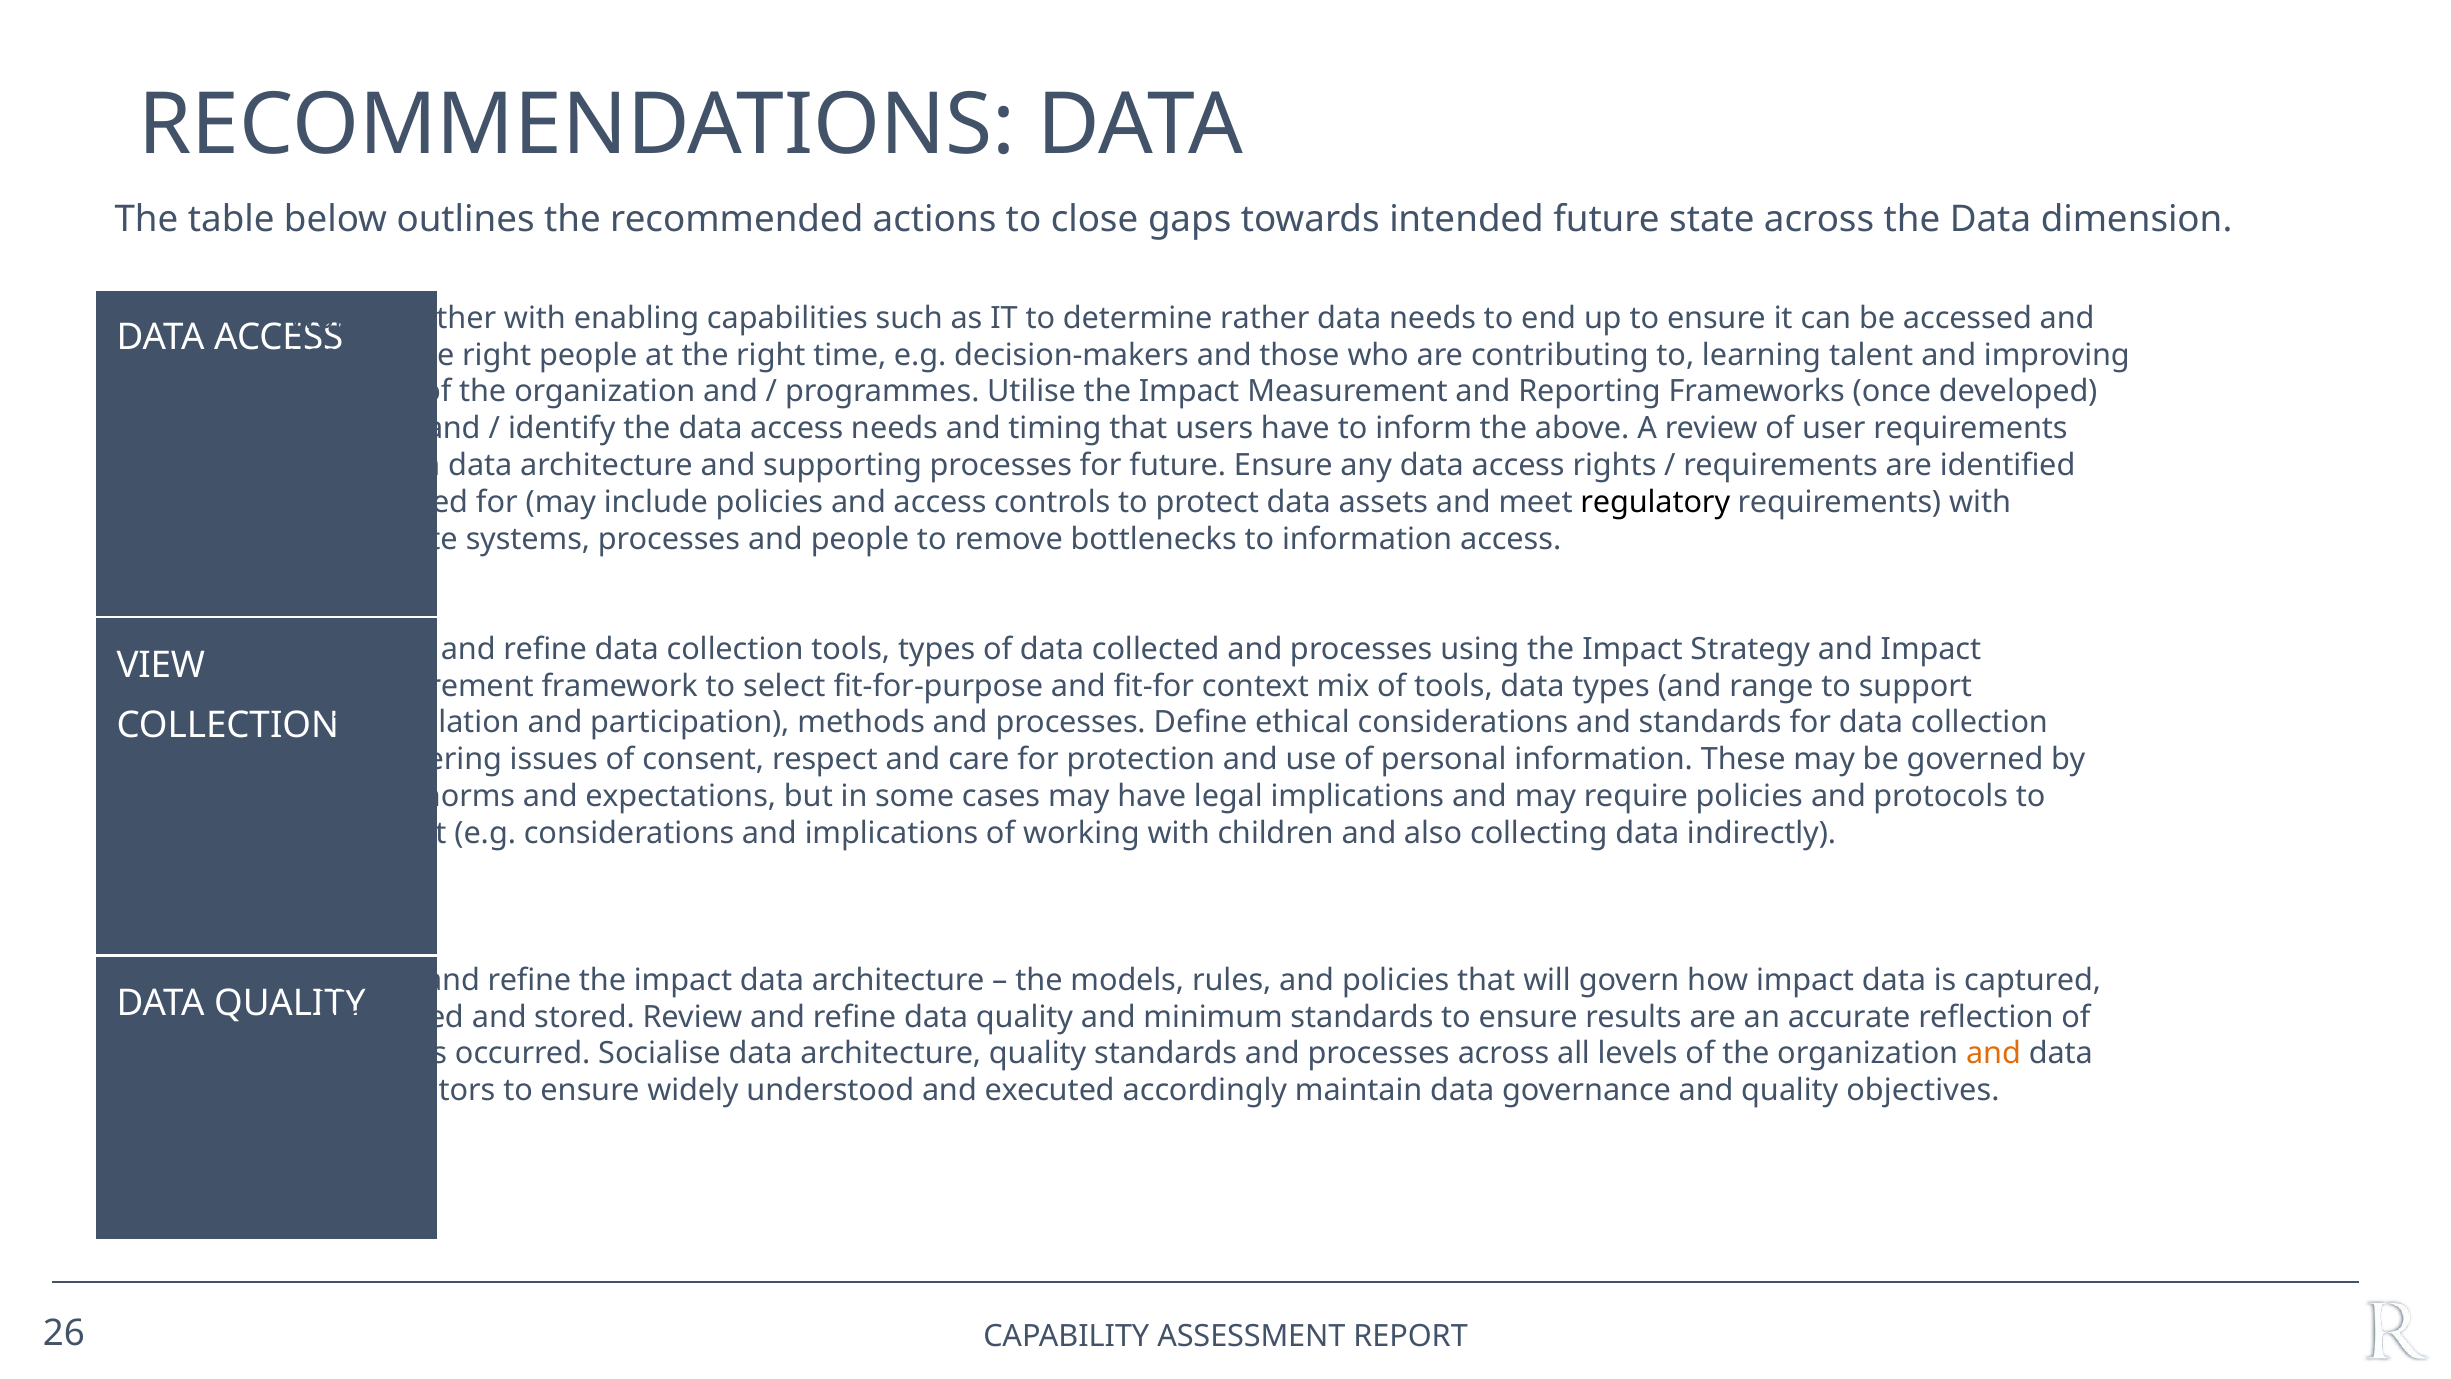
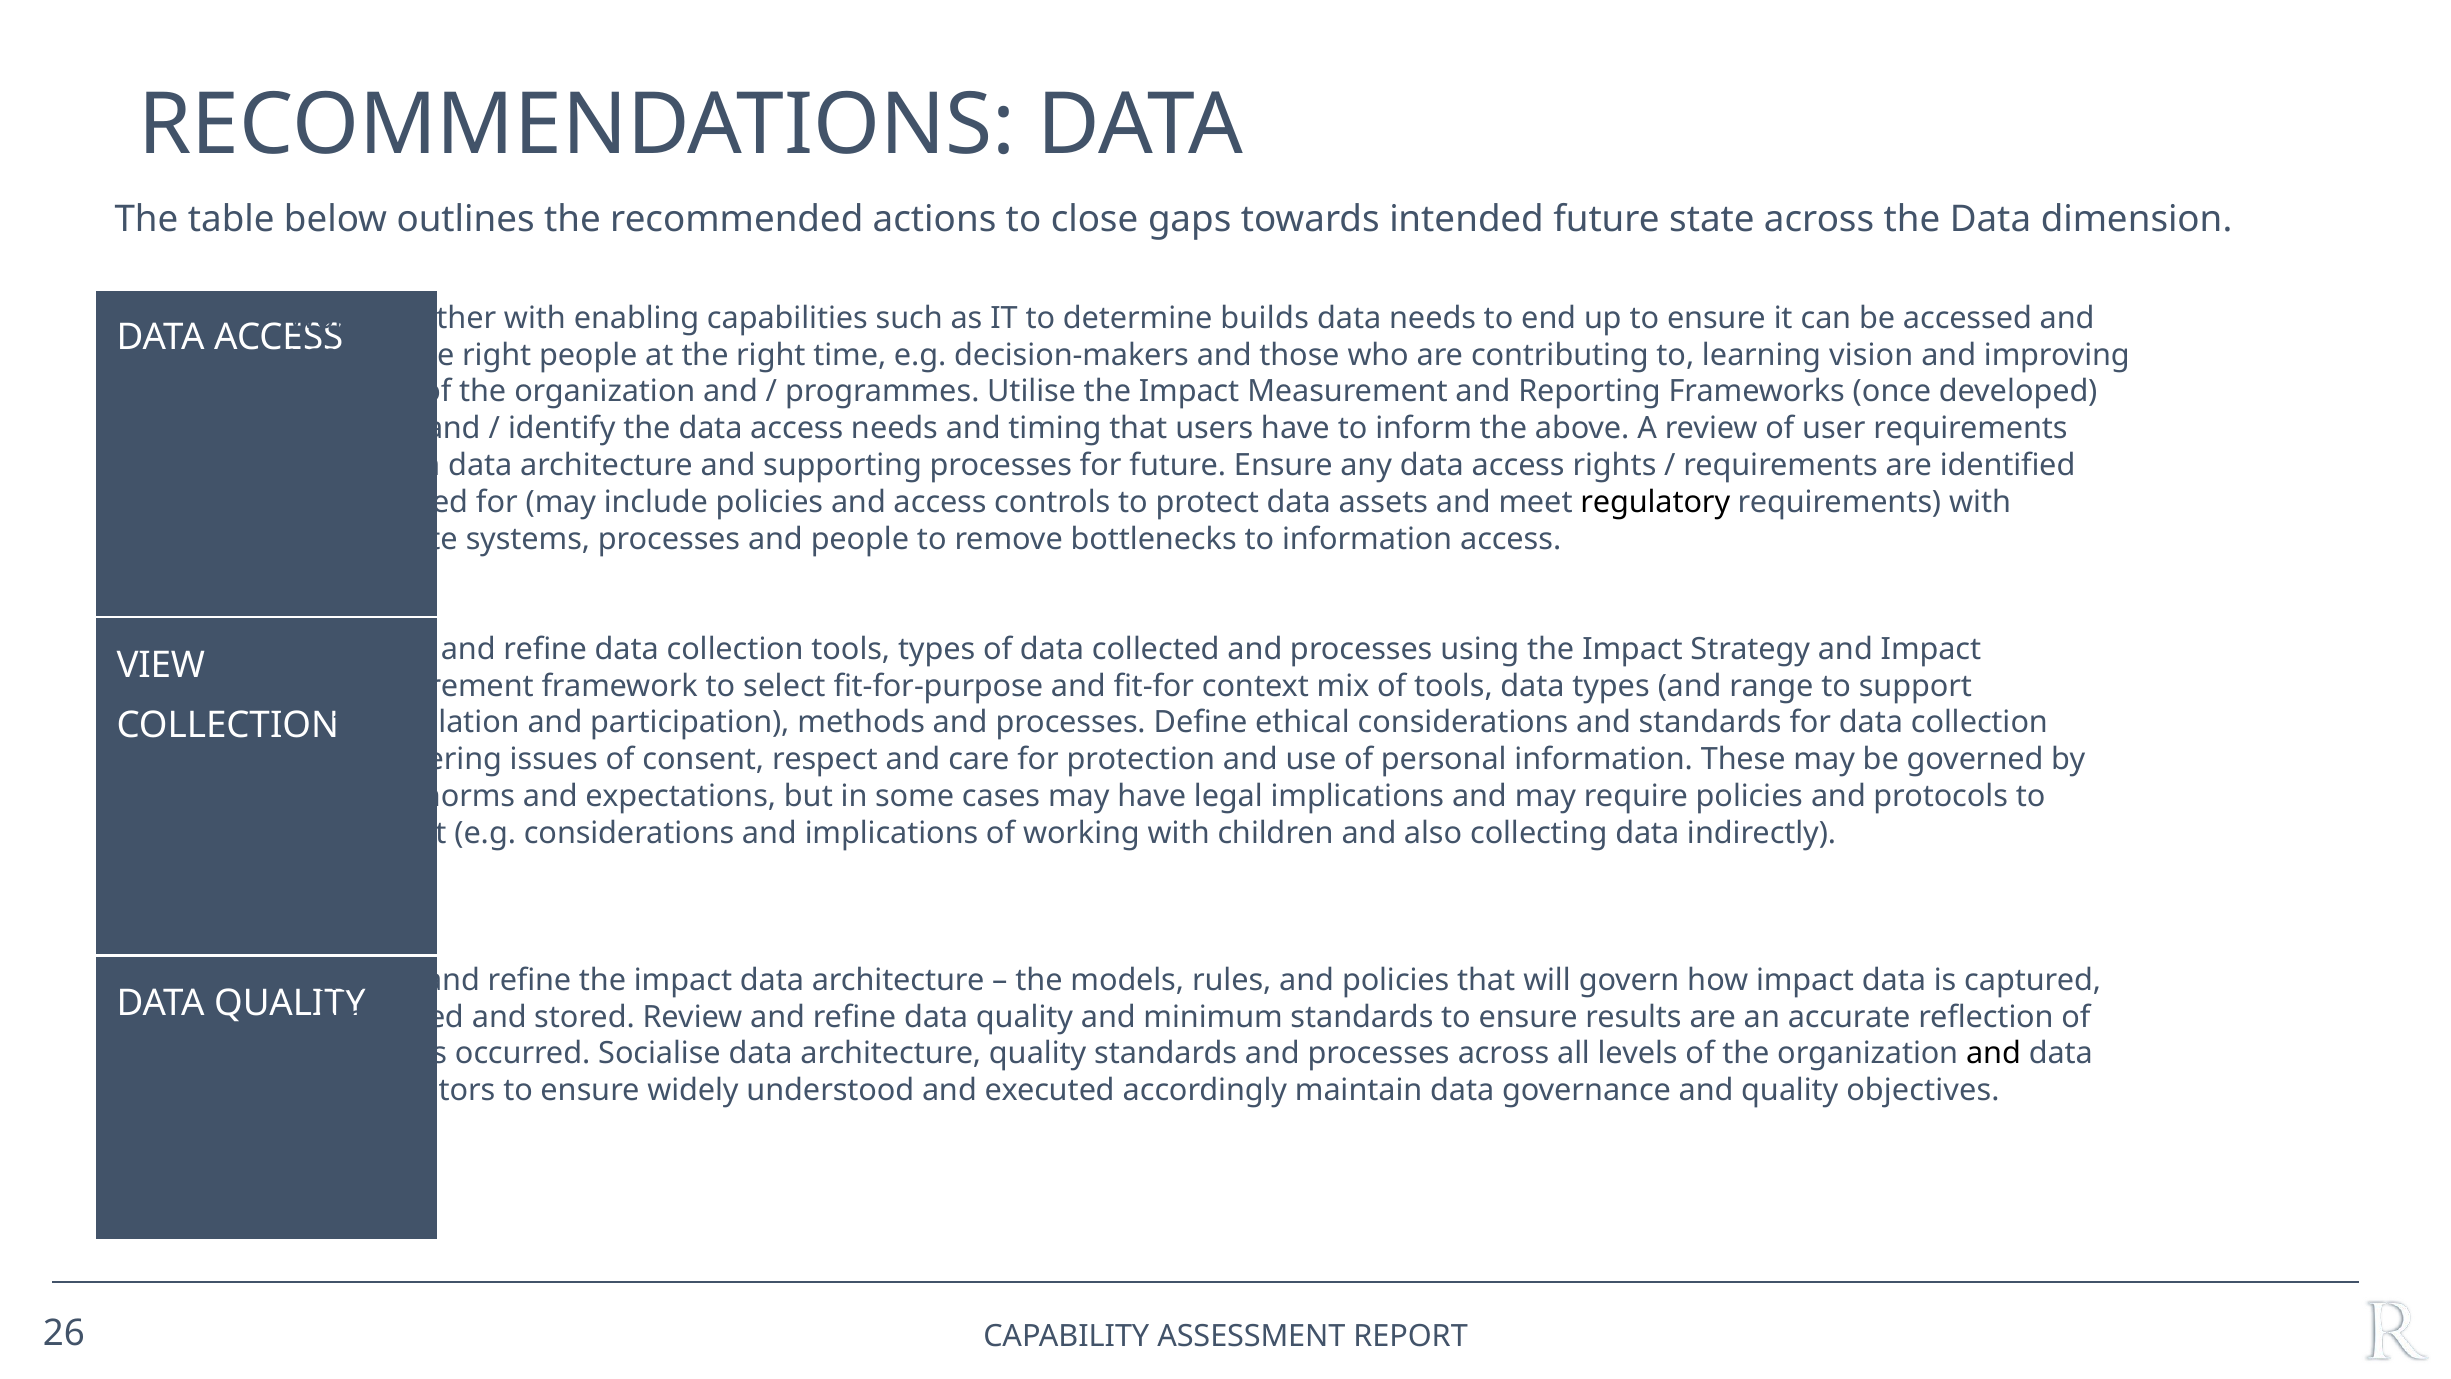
rather: rather -> builds
talent: talent -> vision
and at (1994, 1054) colour: orange -> black
